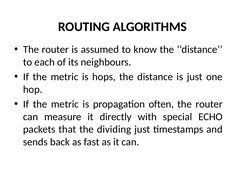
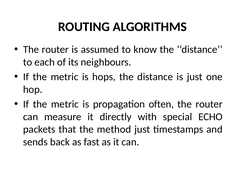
dividing: dividing -> method
